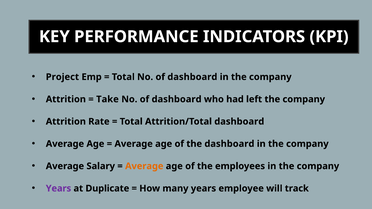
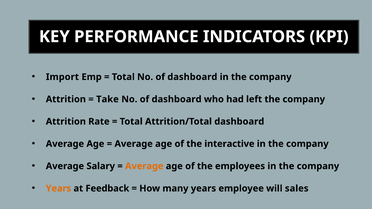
Project: Project -> Import
the dashboard: dashboard -> interactive
Years at (58, 189) colour: purple -> orange
Duplicate: Duplicate -> Feedback
track: track -> sales
